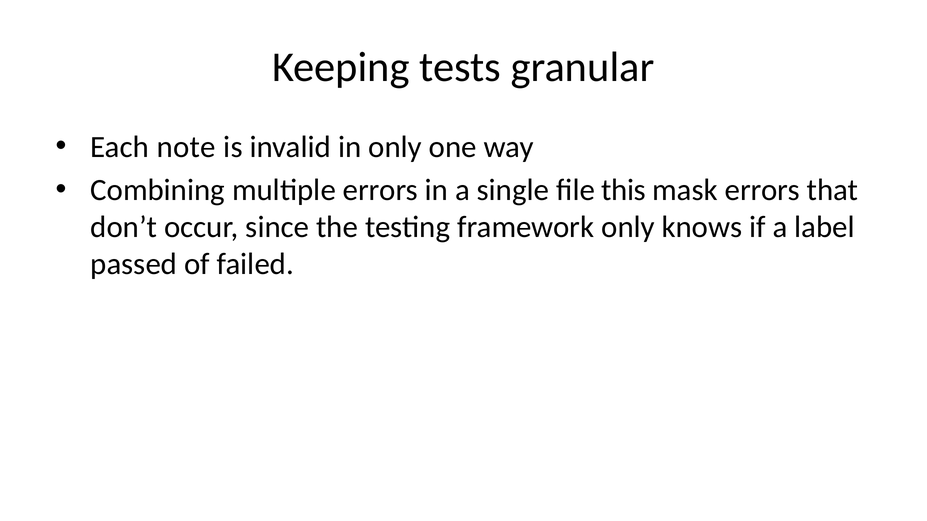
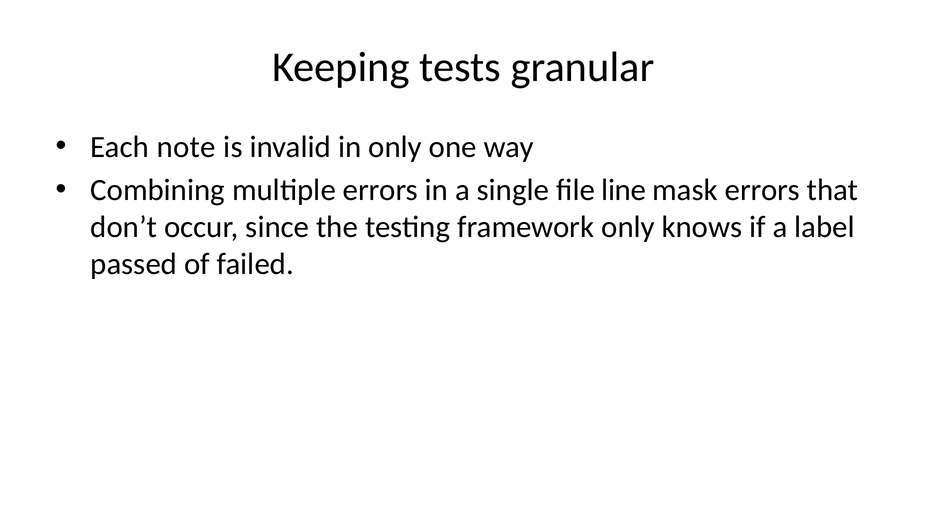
this: this -> line
